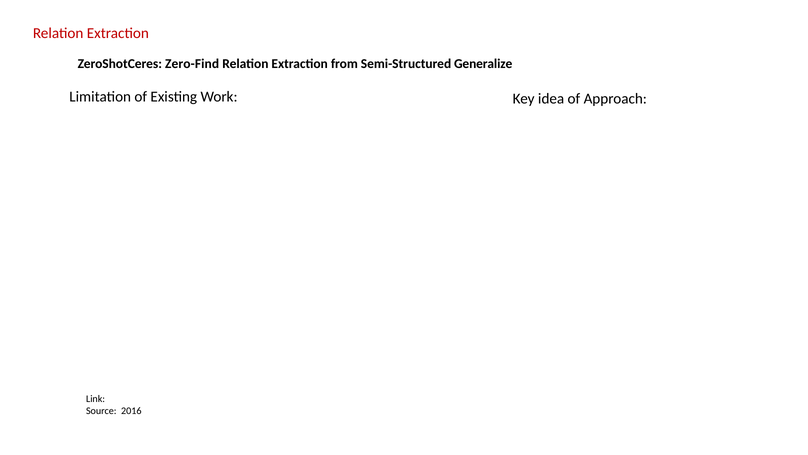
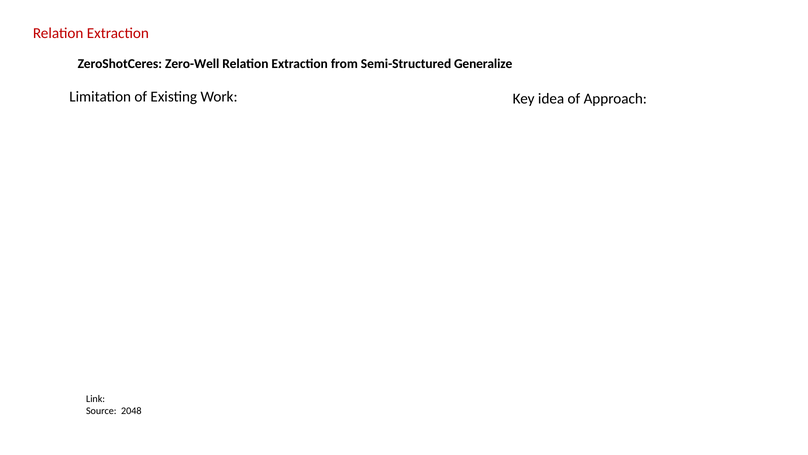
Zero-Find: Zero-Find -> Zero-Well
2016: 2016 -> 2048
